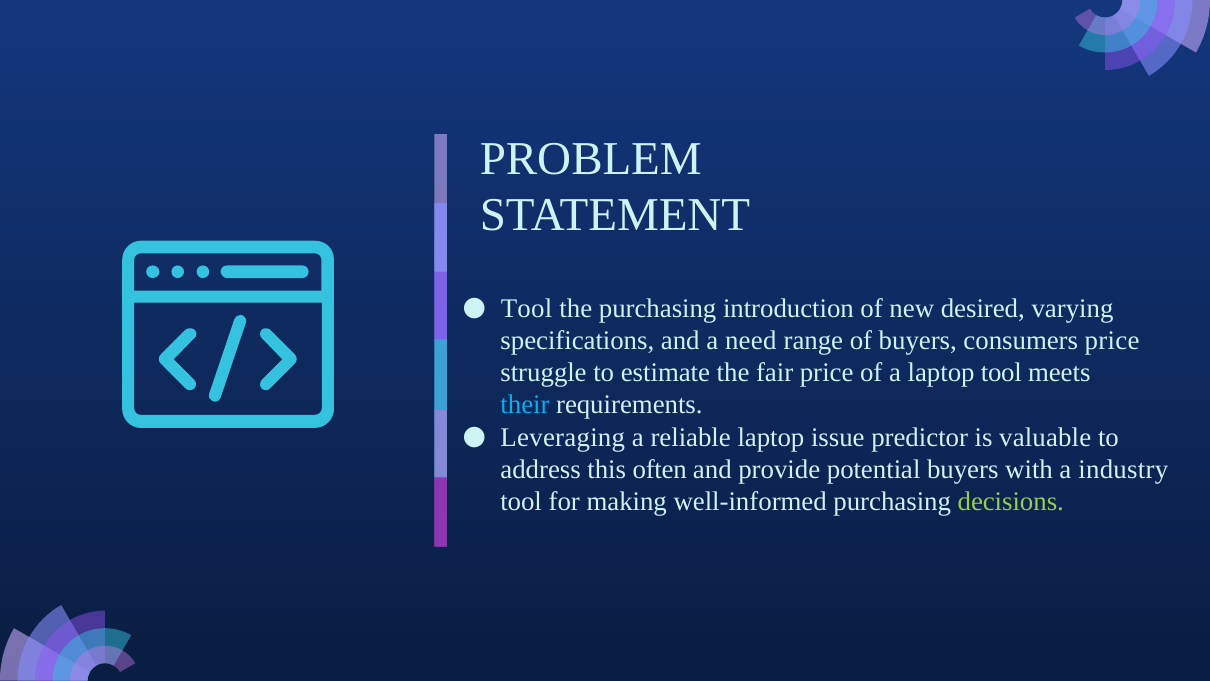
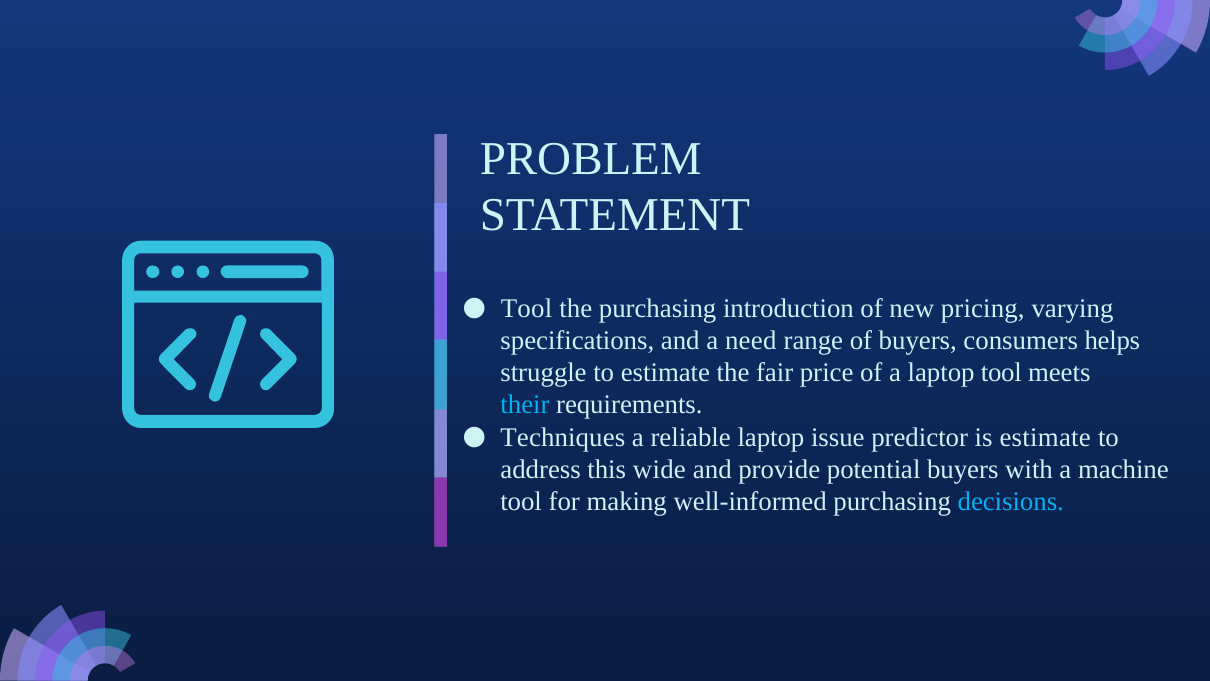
desired: desired -> pricing
consumers price: price -> helps
Leveraging: Leveraging -> Techniques
is valuable: valuable -> estimate
often: often -> wide
industry: industry -> machine
decisions colour: light green -> light blue
